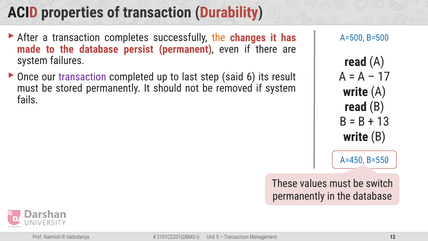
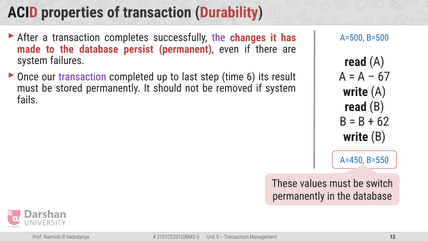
the at (219, 38) colour: orange -> purple
said: said -> time
17: 17 -> 67
13: 13 -> 62
